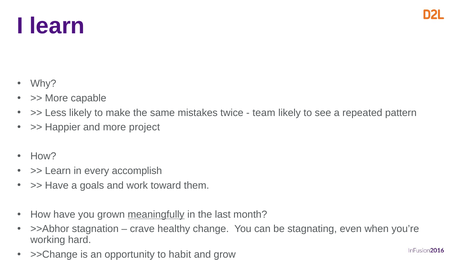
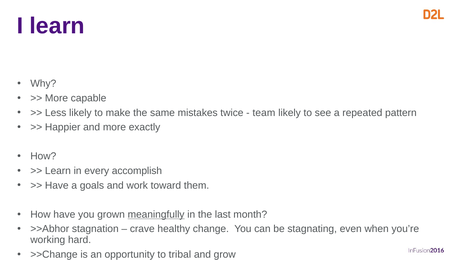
project: project -> exactly
habit: habit -> tribal
